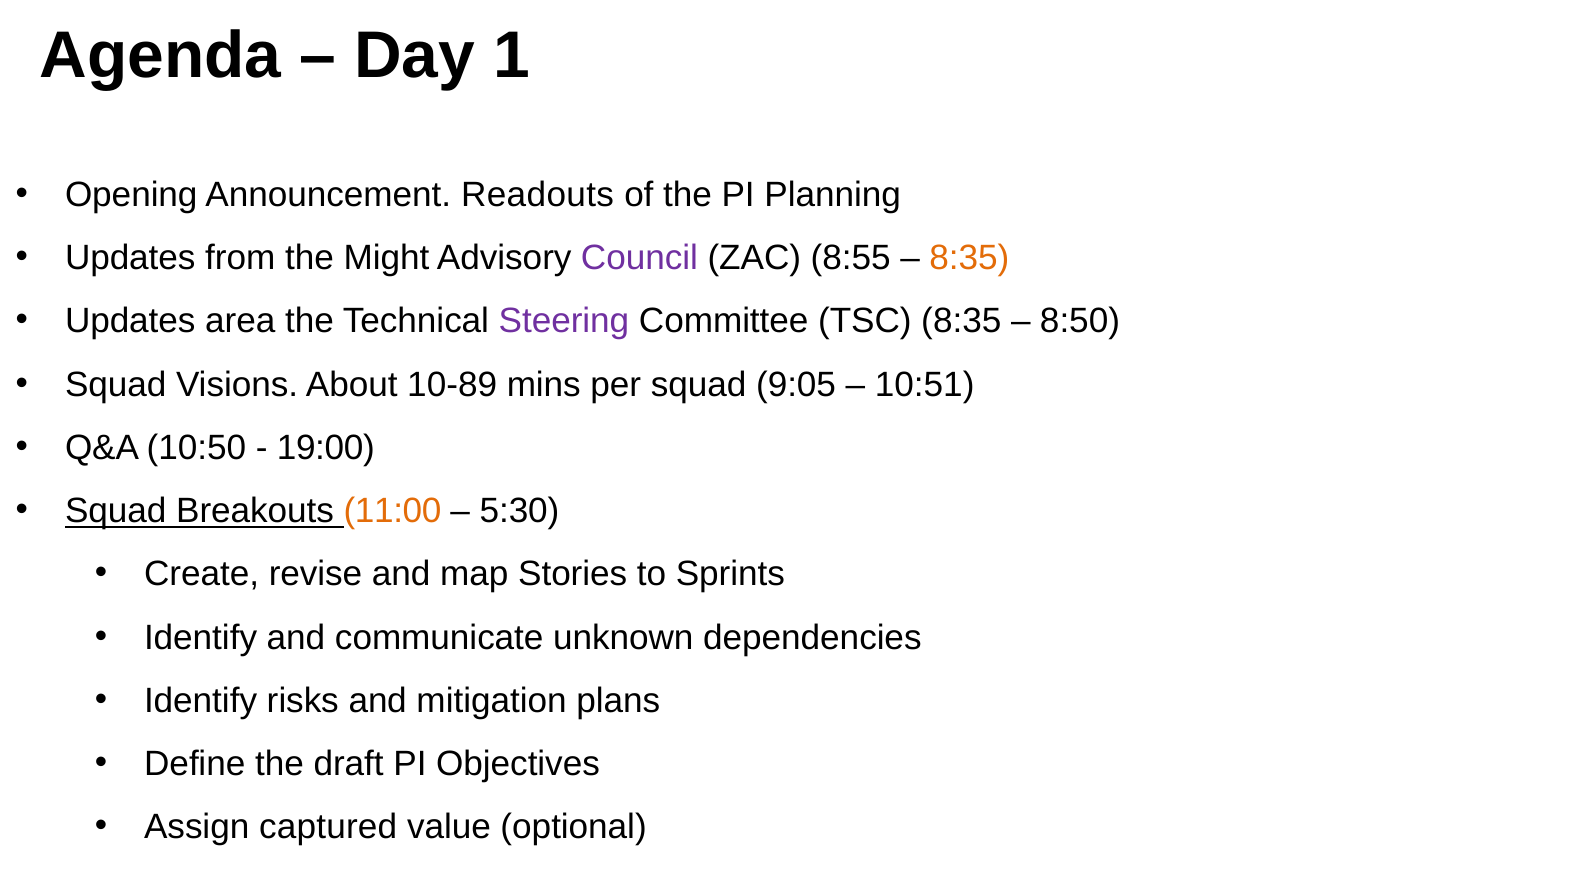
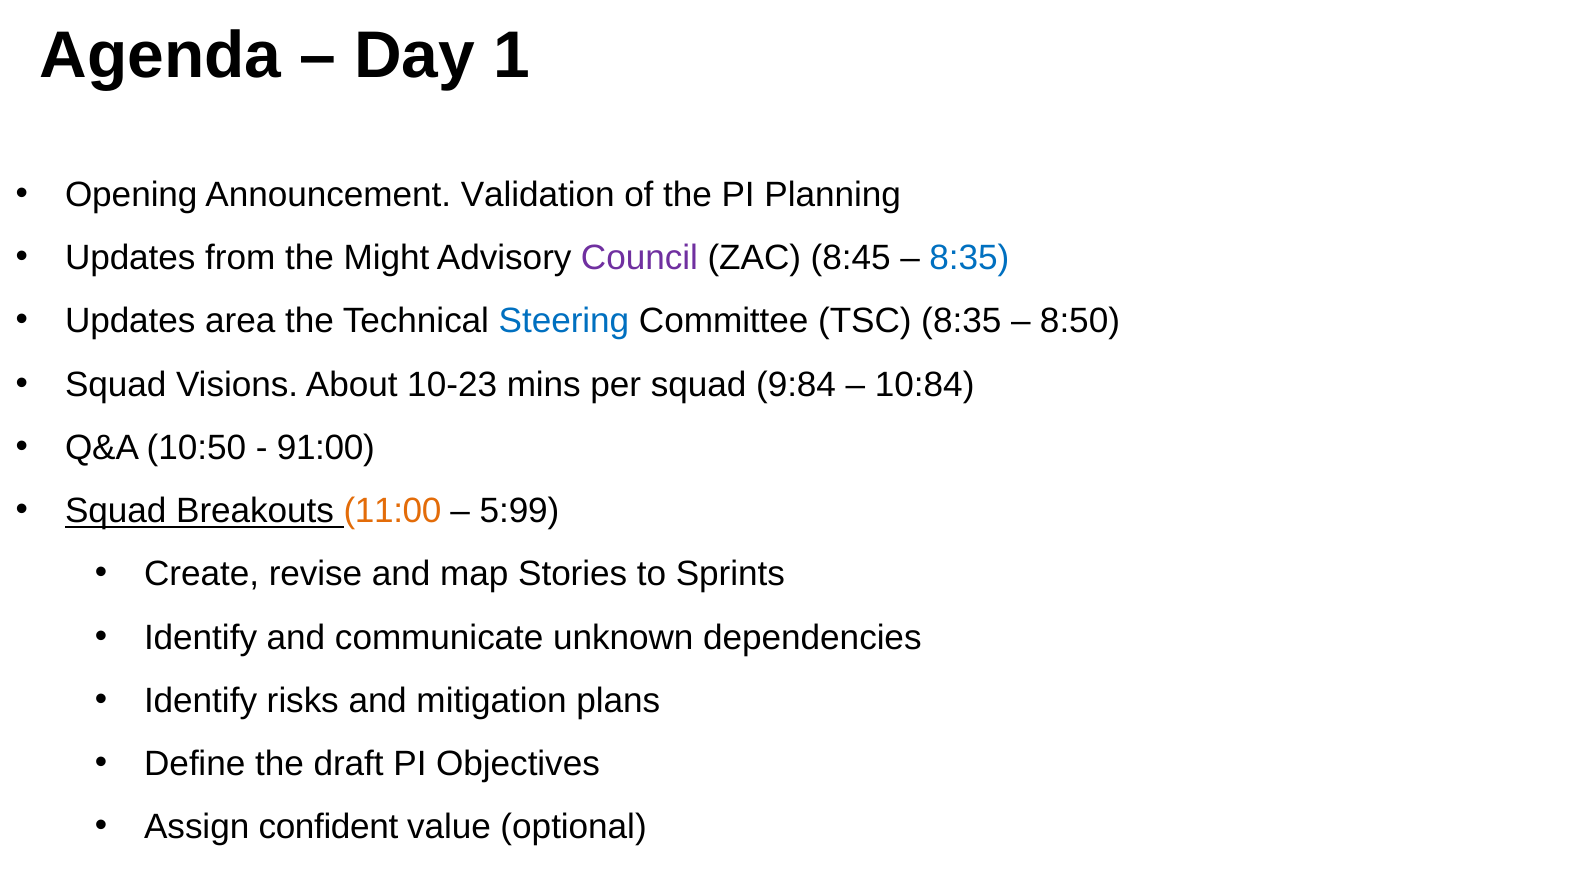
Readouts: Readouts -> Validation
8:55: 8:55 -> 8:45
8:35 at (969, 258) colour: orange -> blue
Steering colour: purple -> blue
10-89: 10-89 -> 10-23
9:05: 9:05 -> 9:84
10:51: 10:51 -> 10:84
19:00: 19:00 -> 91:00
5:30: 5:30 -> 5:99
captured: captured -> confident
